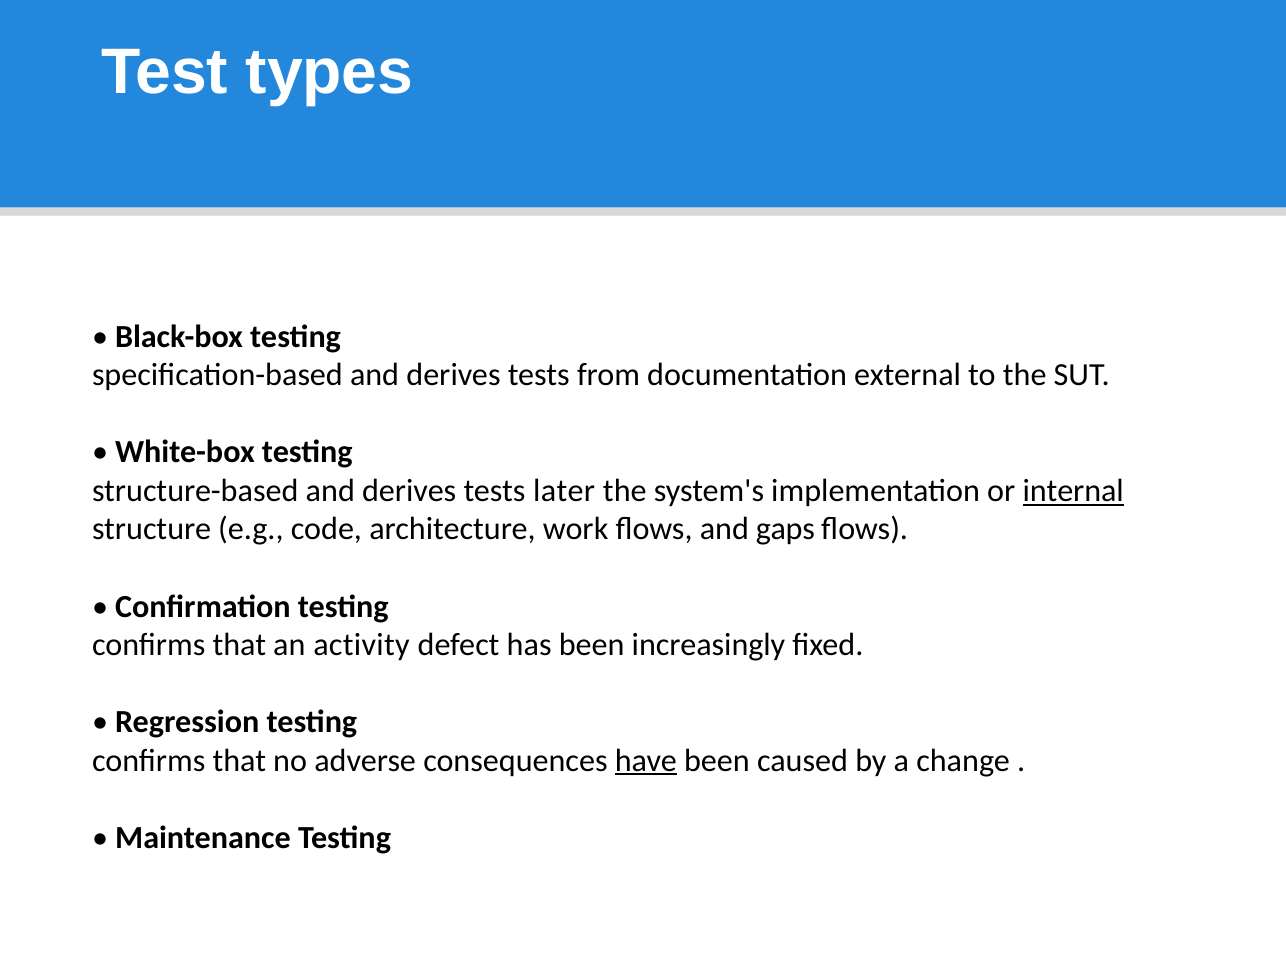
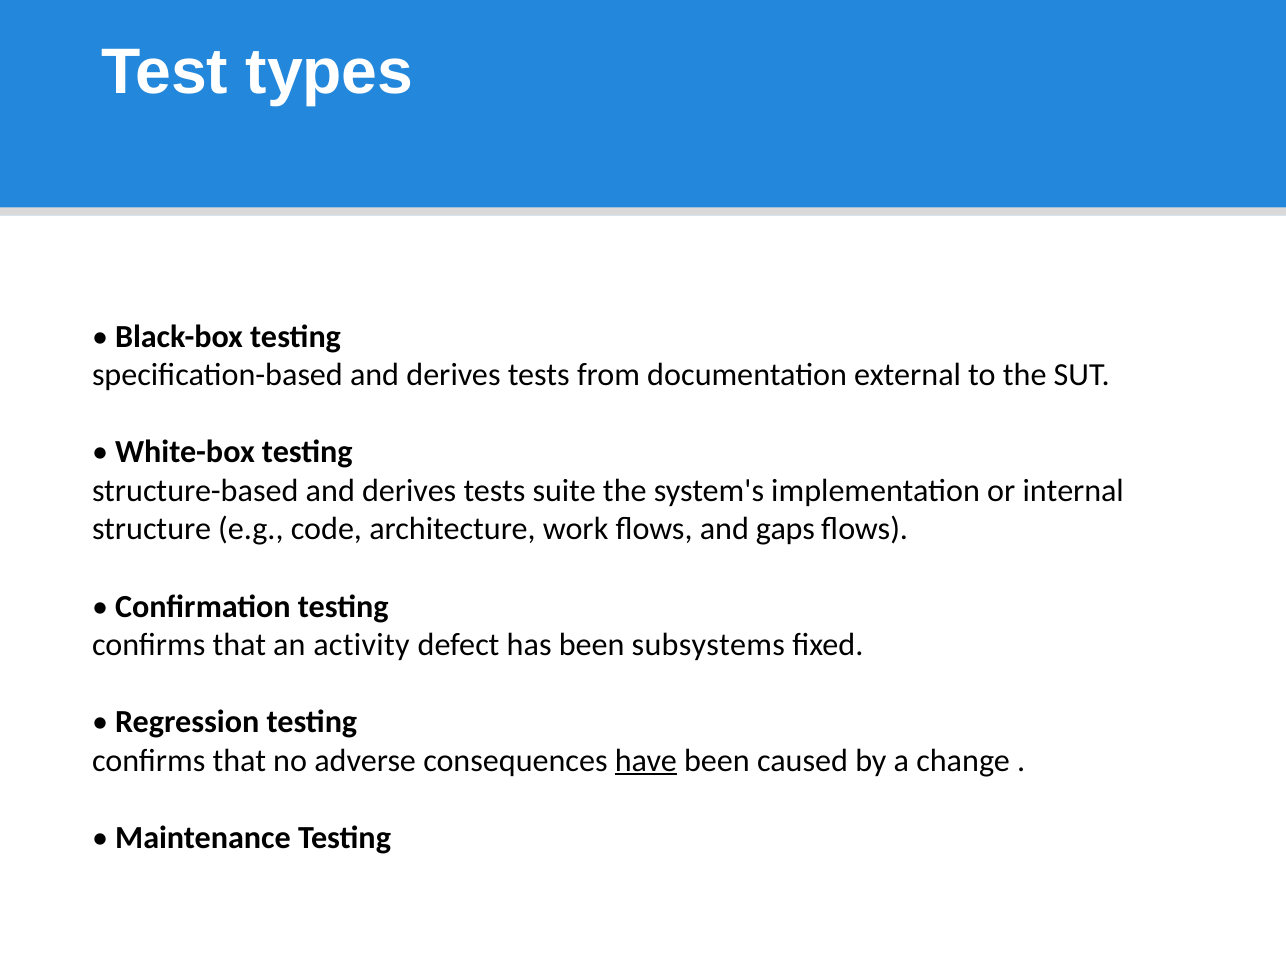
later: later -> suite
internal underline: present -> none
increasingly: increasingly -> subsystems
